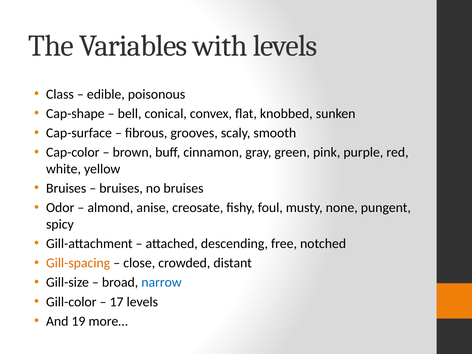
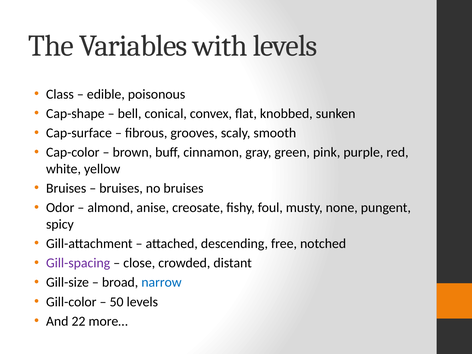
Gill-spacing colour: orange -> purple
17: 17 -> 50
19: 19 -> 22
